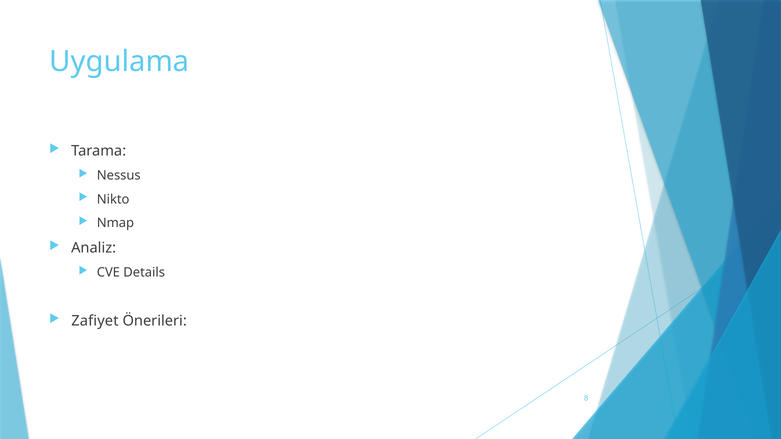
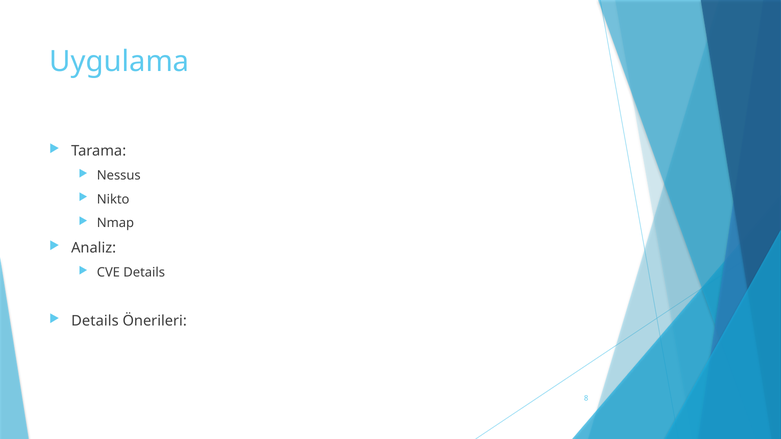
Zafiyet at (95, 321): Zafiyet -> Details
